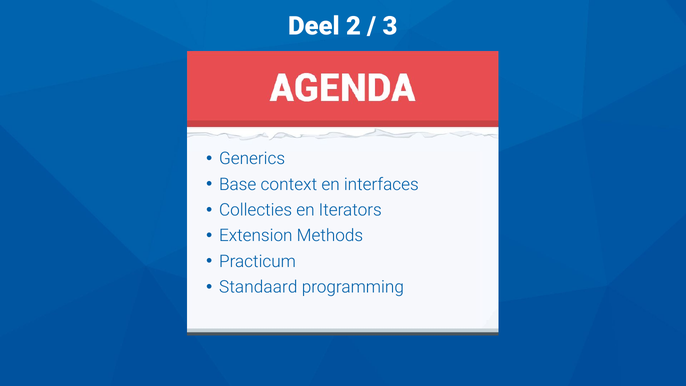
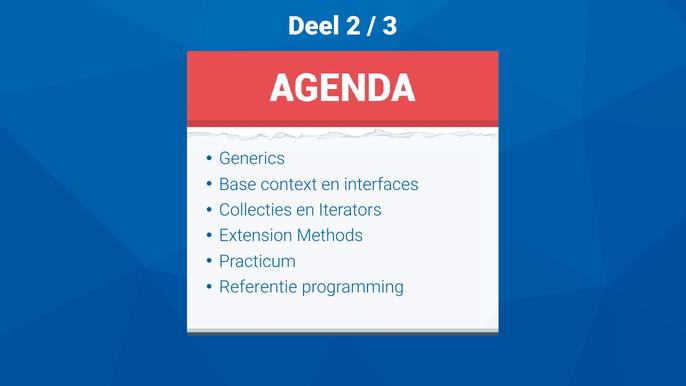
Standaard: Standaard -> Referentie
